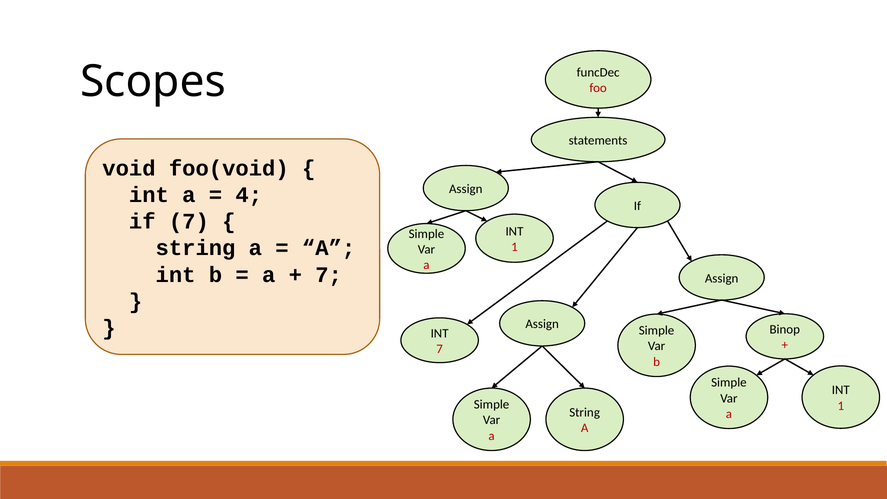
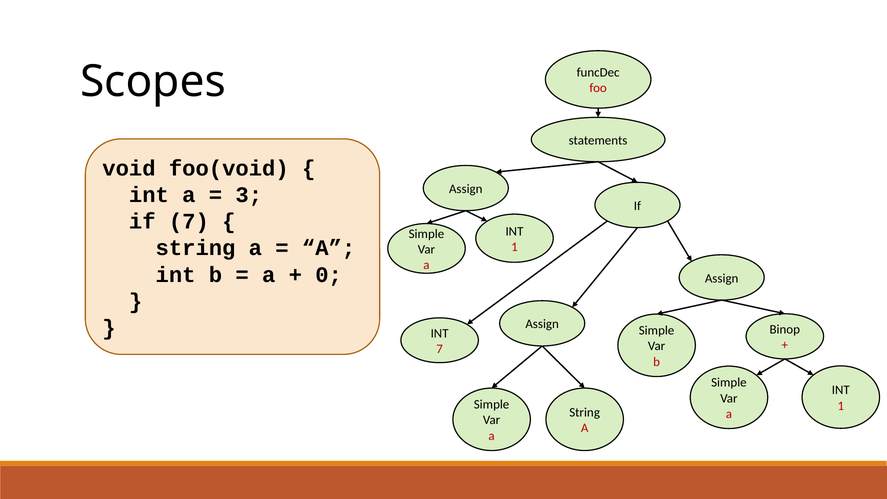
4: 4 -> 3
7 at (329, 275): 7 -> 0
